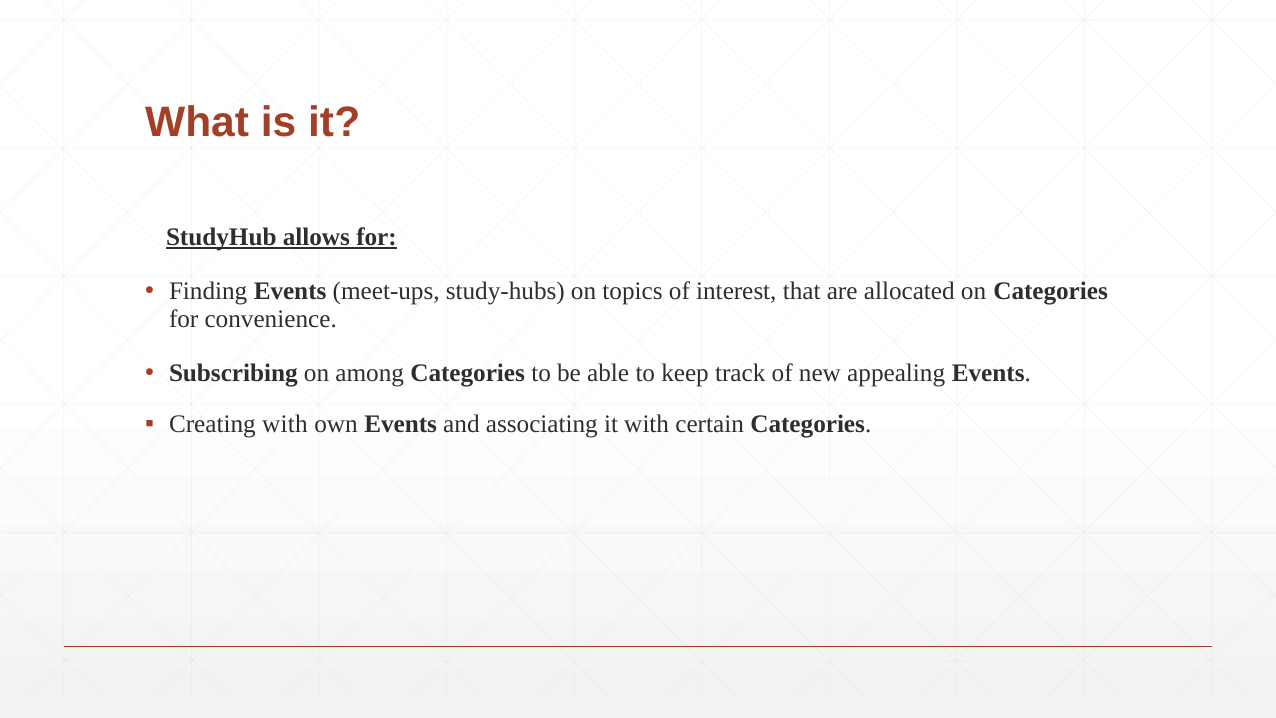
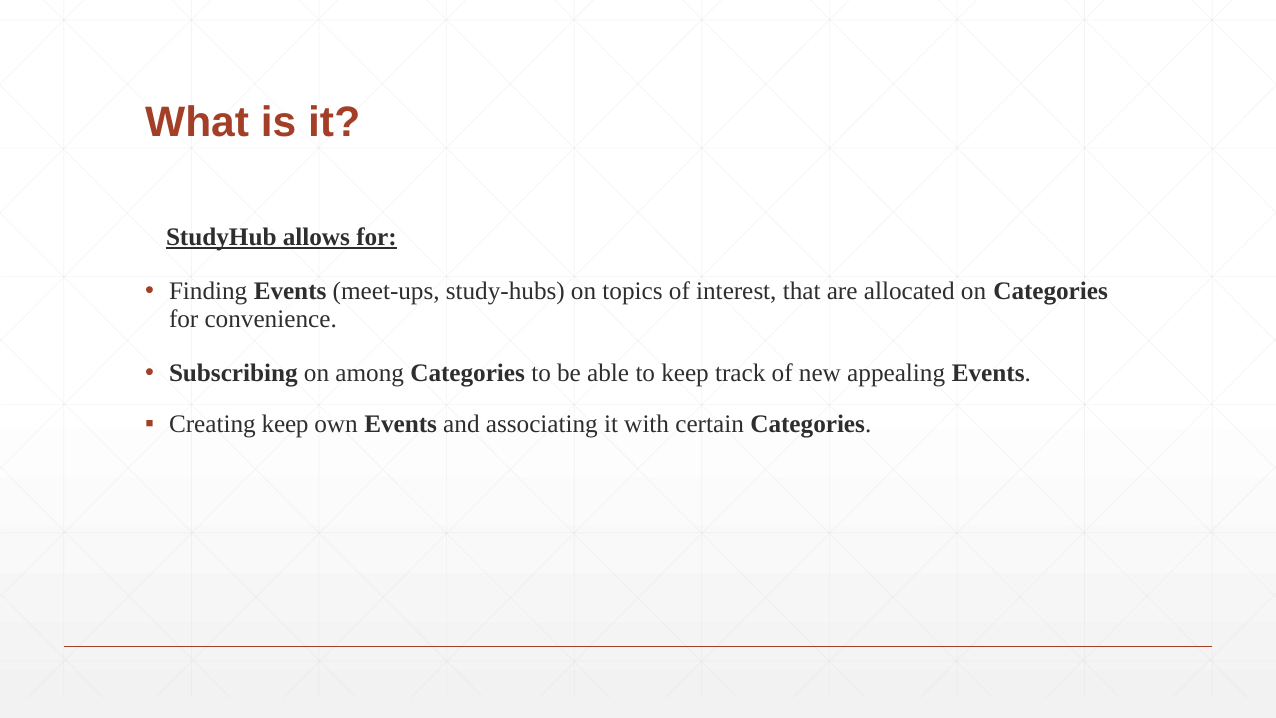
Creating with: with -> keep
